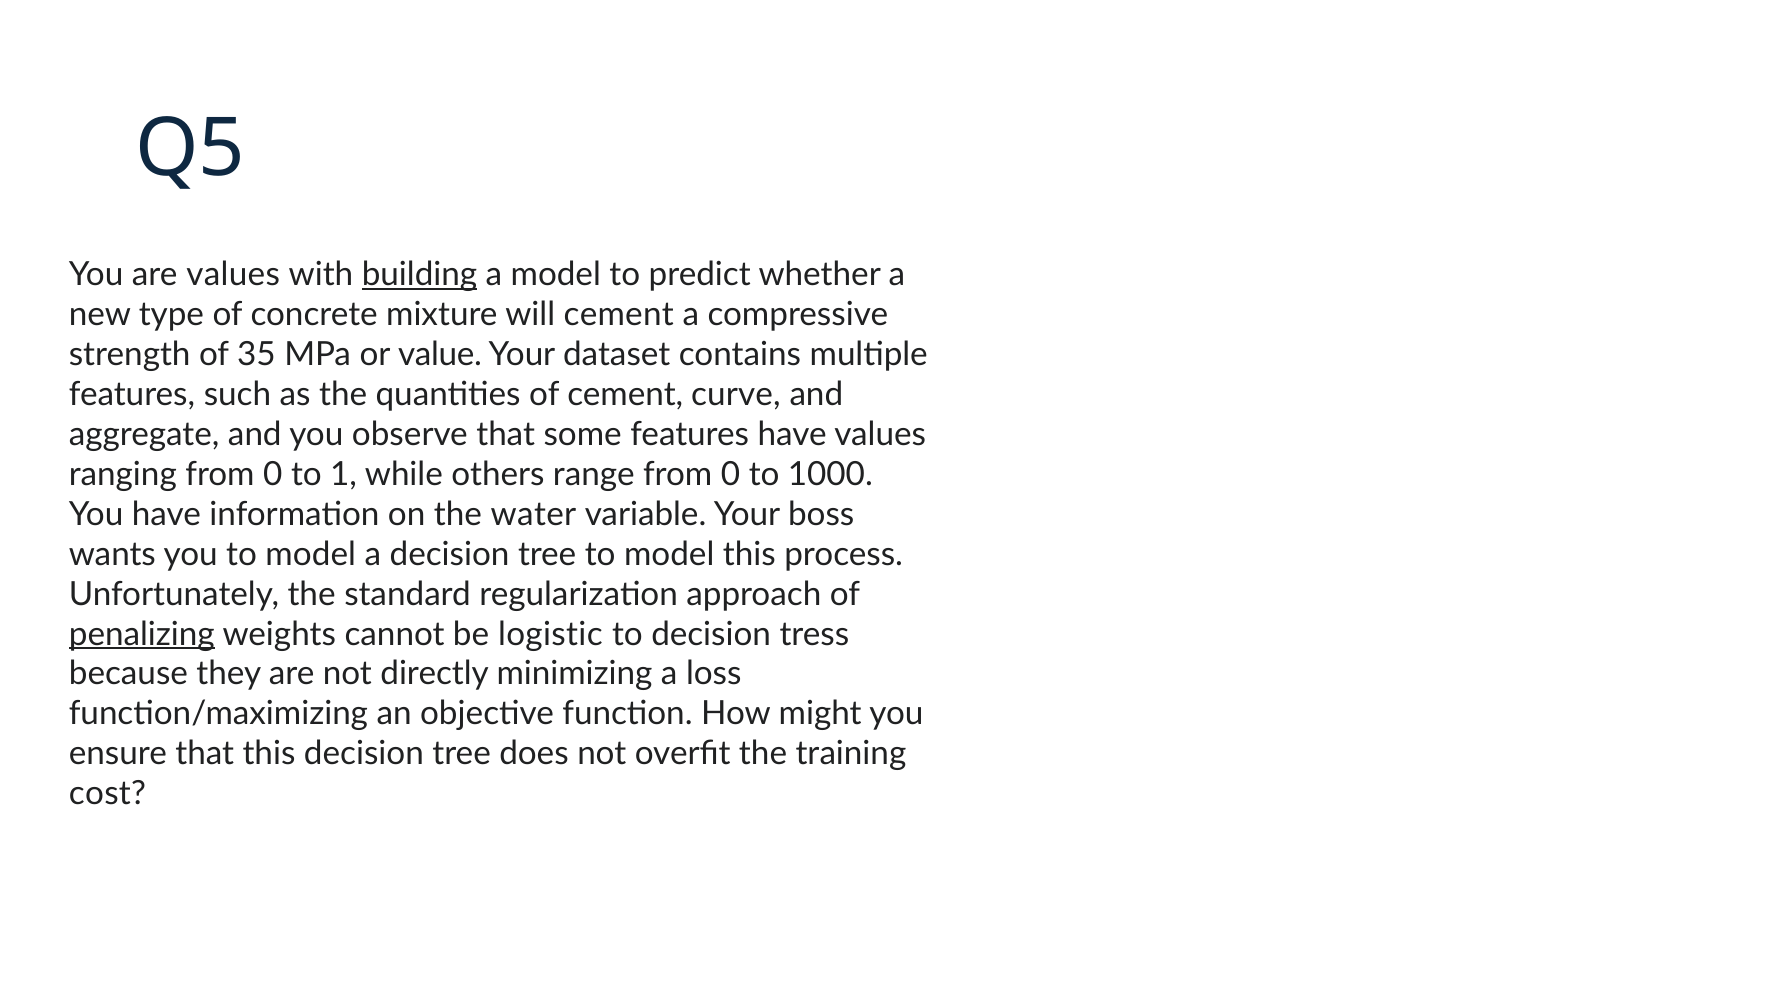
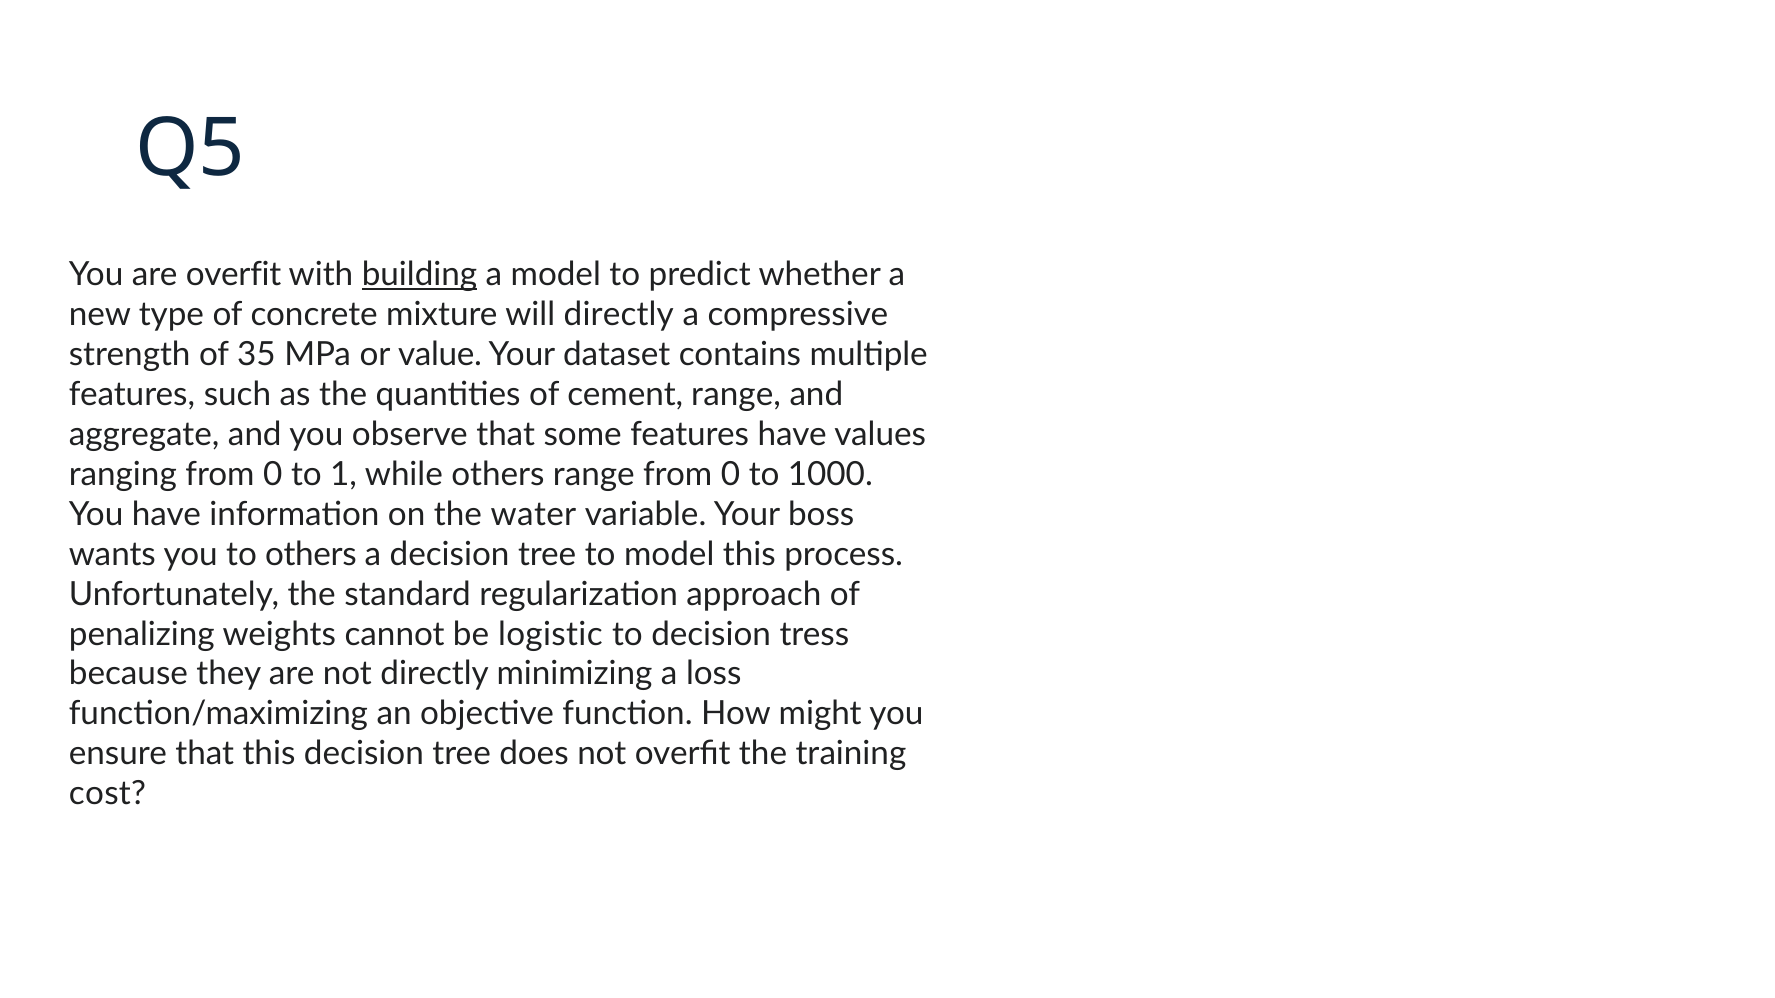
are values: values -> overfit
will cement: cement -> directly
cement curve: curve -> range
you to model: model -> others
penalizing underline: present -> none
